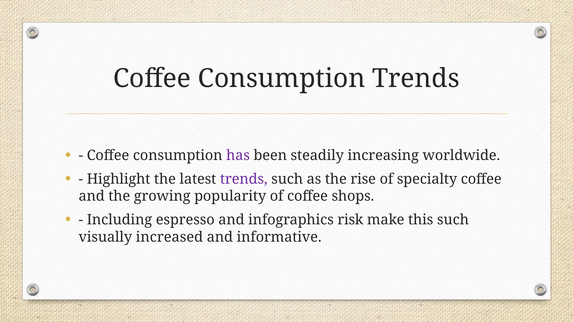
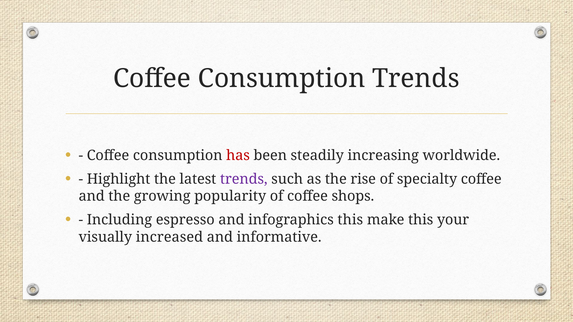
has colour: purple -> red
infographics risk: risk -> this
this such: such -> your
